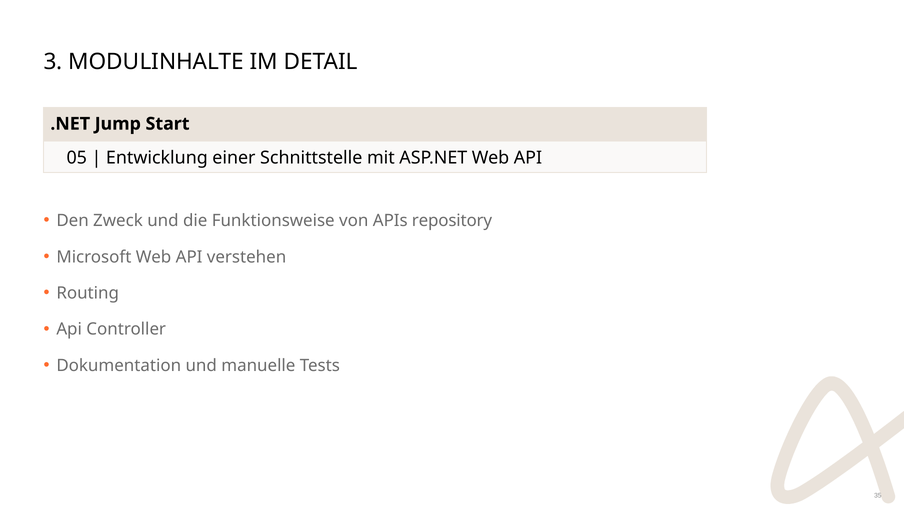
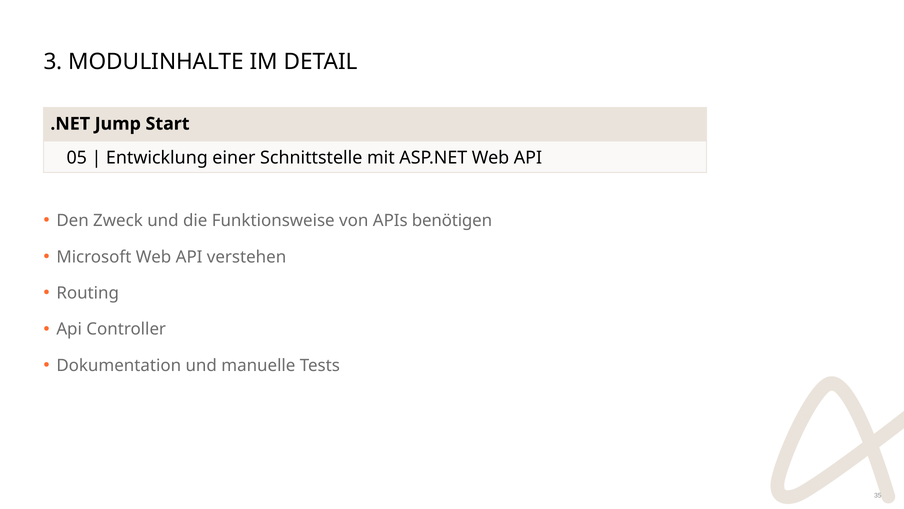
repository: repository -> benötigen
